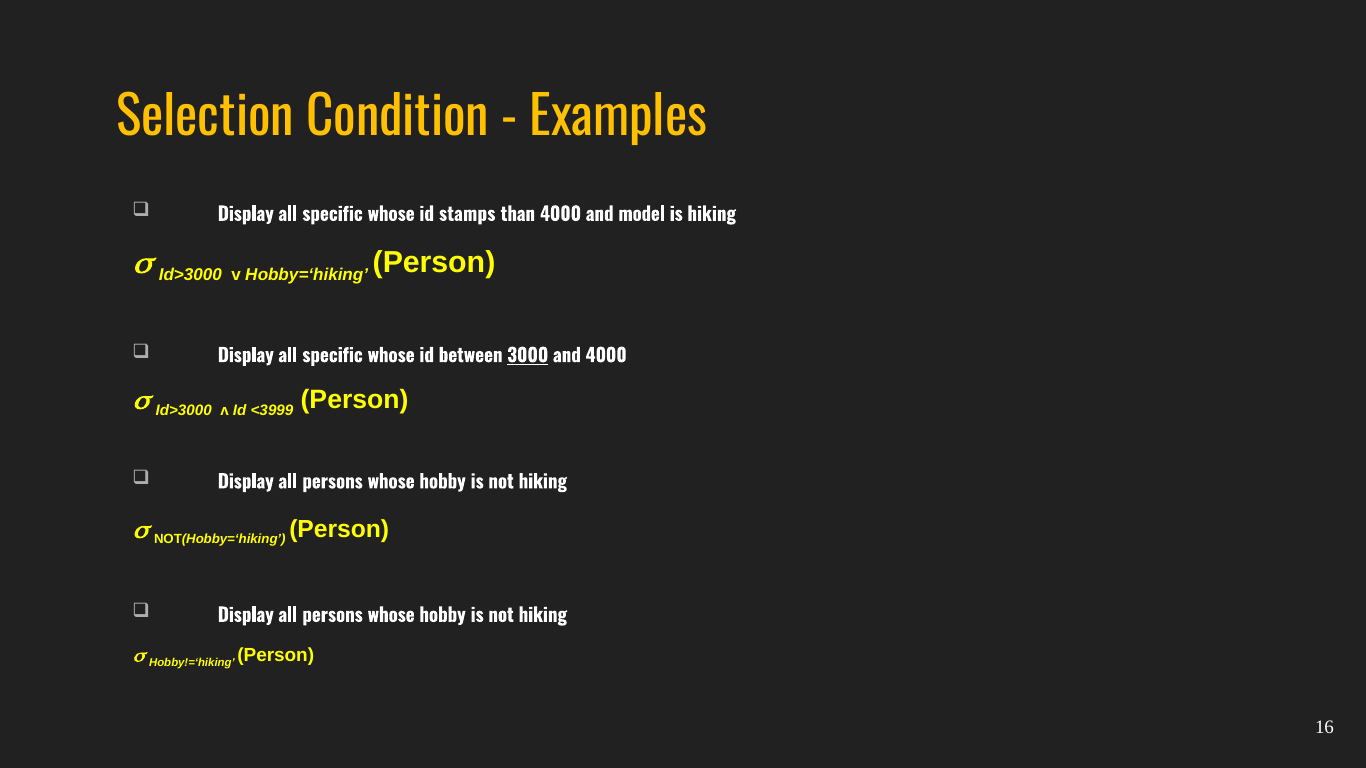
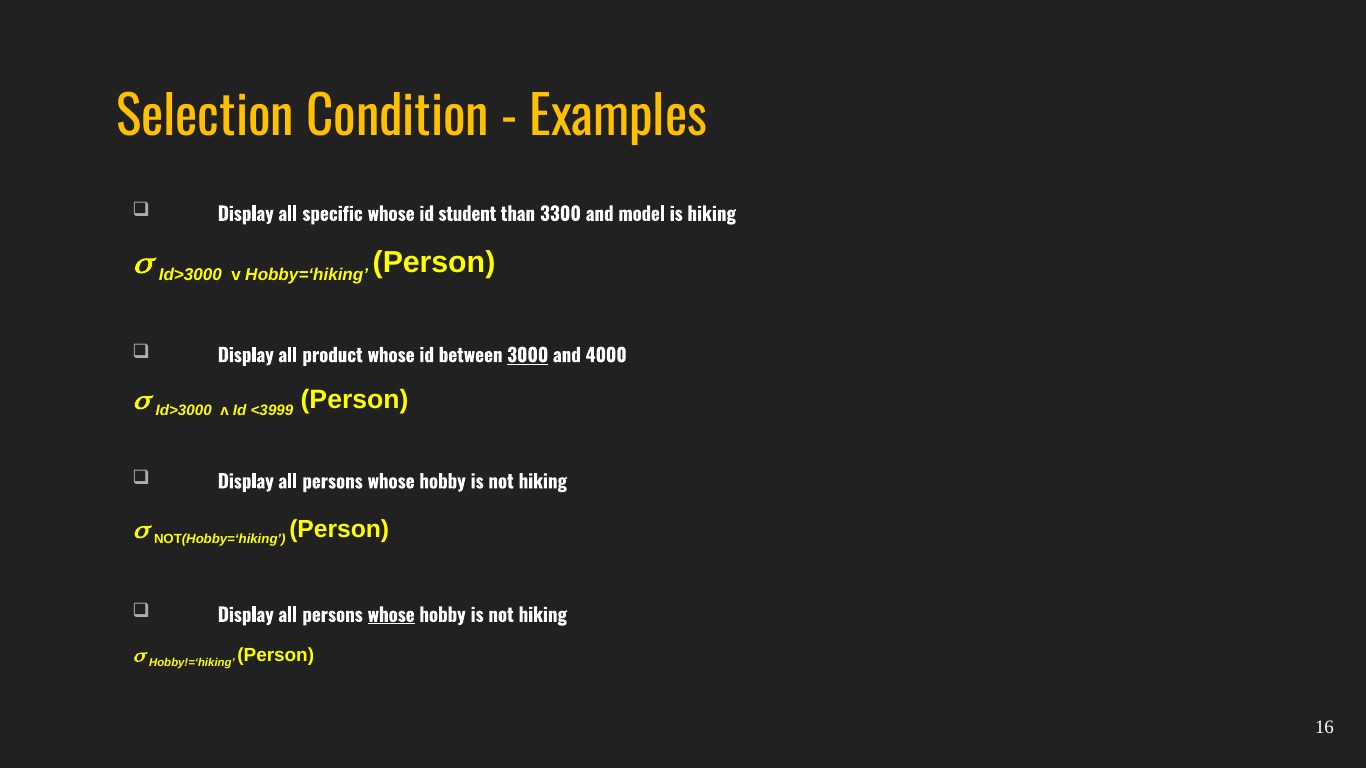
stamps: stamps -> student
than 4000: 4000 -> 3300
specific at (333, 356): specific -> product
whose at (391, 616) underline: none -> present
